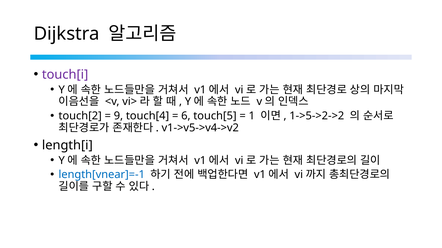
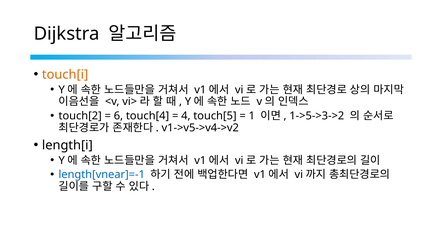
touch[i colour: purple -> orange
9: 9 -> 6
6: 6 -> 4
1->5->2->2: 1->5->2->2 -> 1->5->3->2
